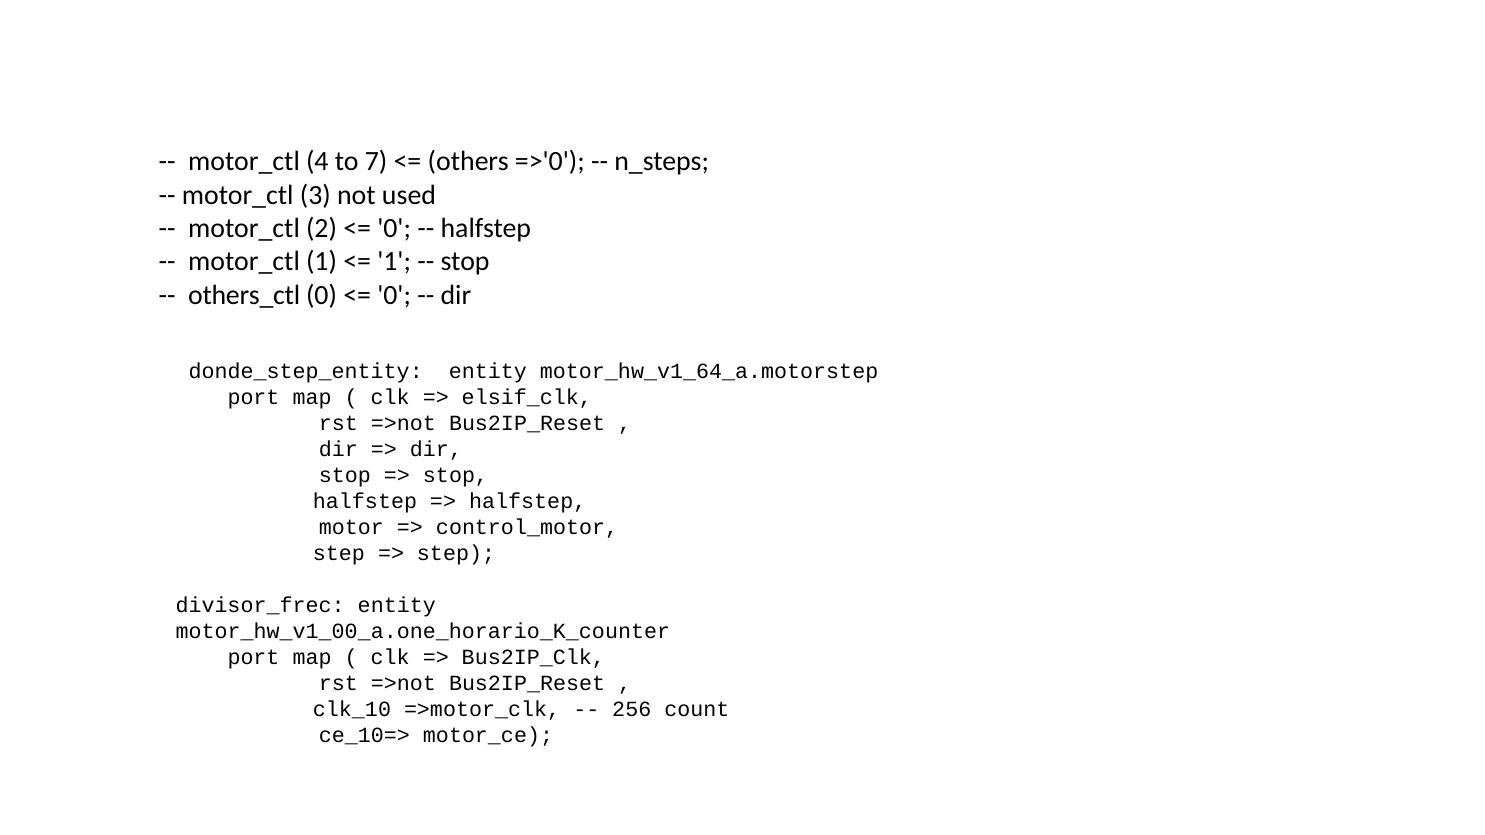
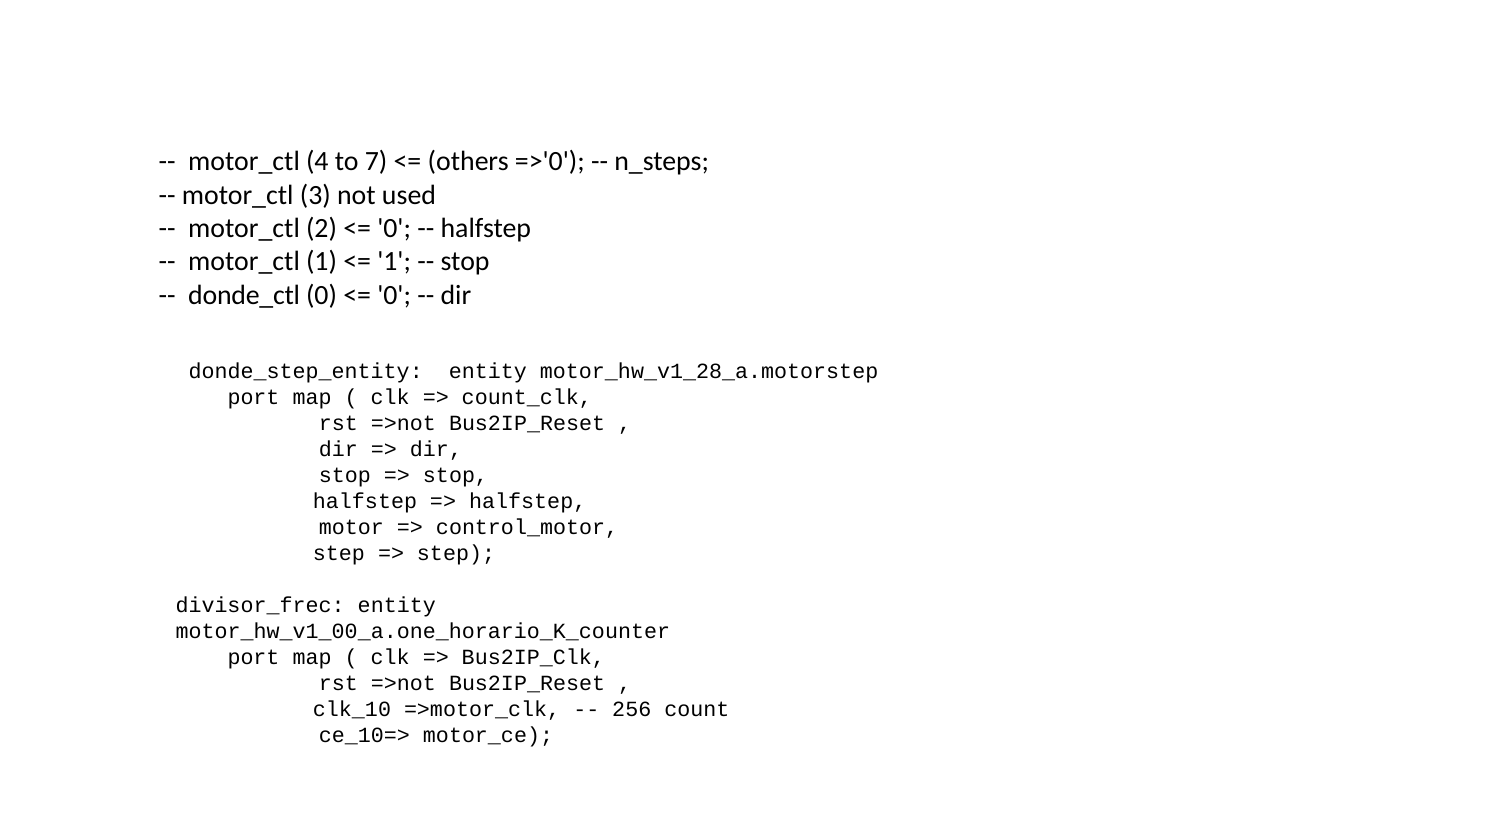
others_ctl: others_ctl -> donde_ctl
motor_hw_v1_64_a.motorstep: motor_hw_v1_64_a.motorstep -> motor_hw_v1_28_a.motorstep
elsif_clk: elsif_clk -> count_clk
